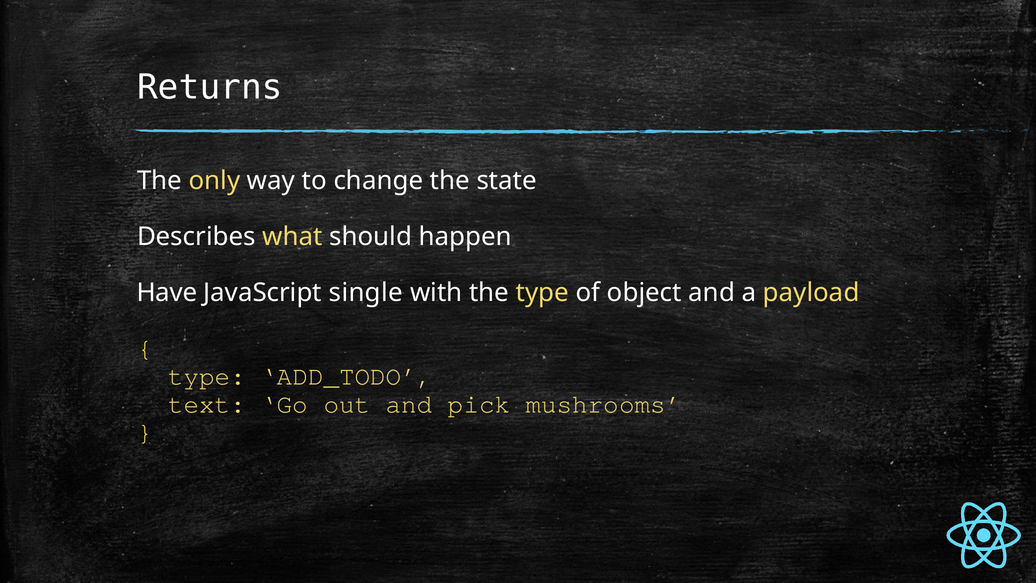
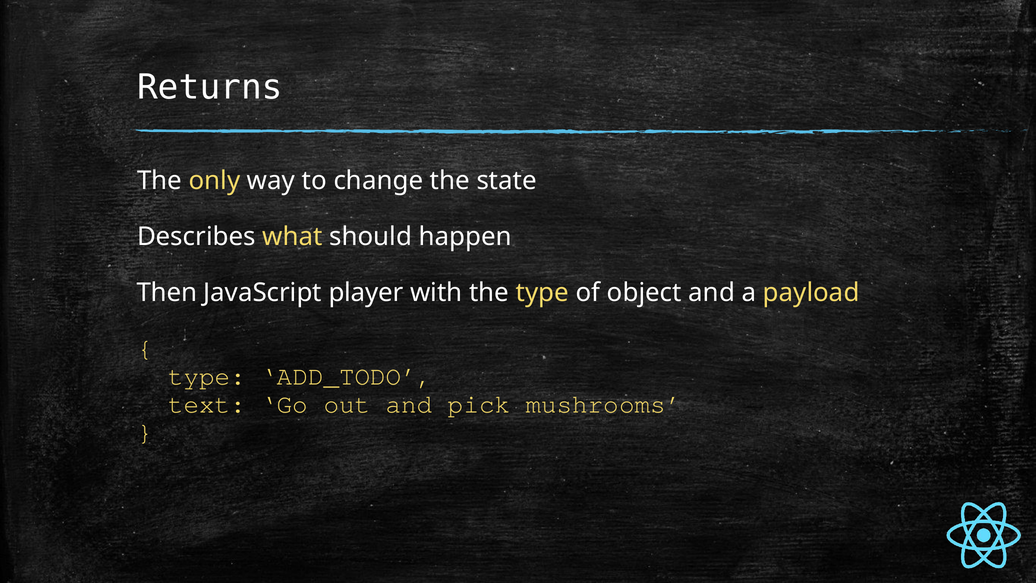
Have: Have -> Then
single: single -> player
